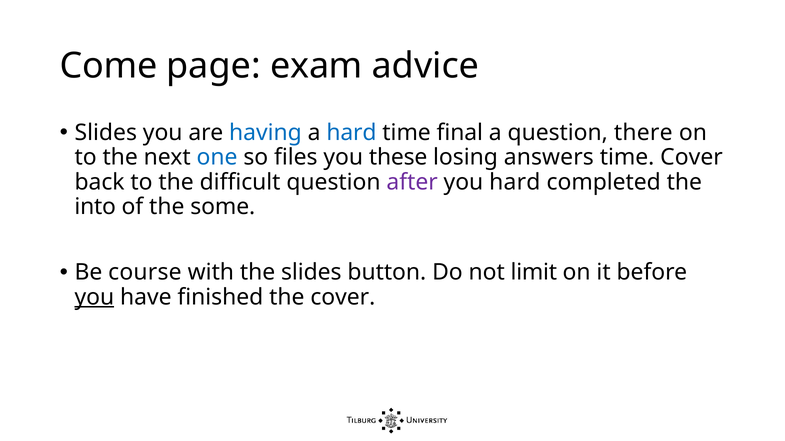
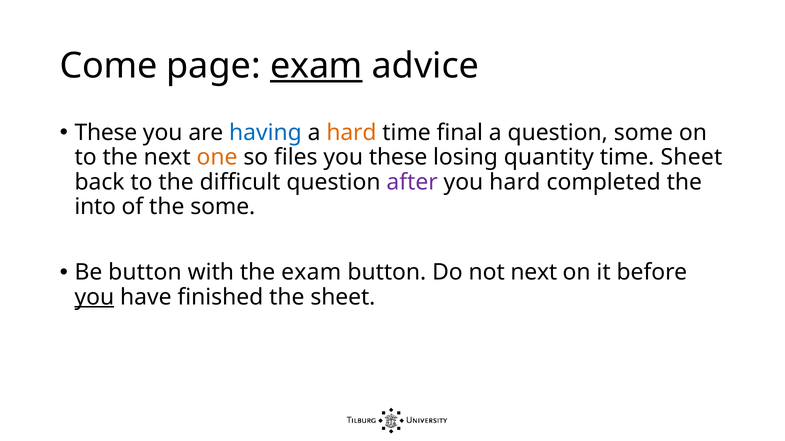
exam at (316, 66) underline: none -> present
Slides at (106, 133): Slides -> These
hard at (351, 133) colour: blue -> orange
question there: there -> some
one colour: blue -> orange
answers: answers -> quantity
time Cover: Cover -> Sheet
Be course: course -> button
the slides: slides -> exam
not limit: limit -> next
the cover: cover -> sheet
